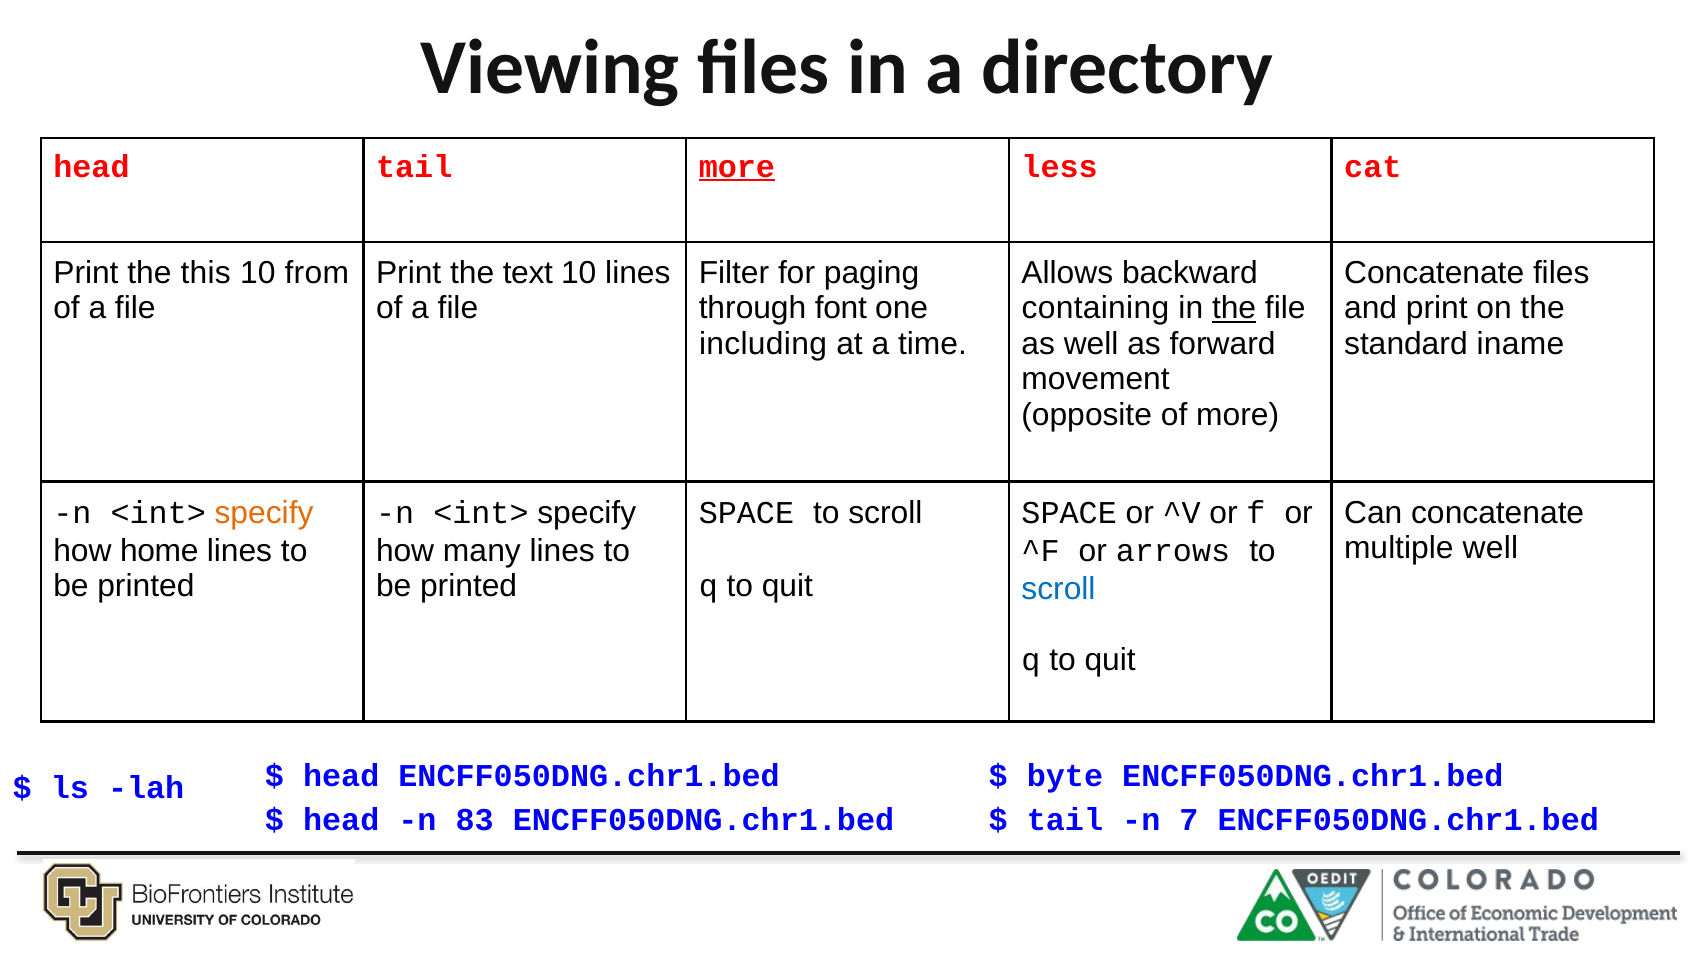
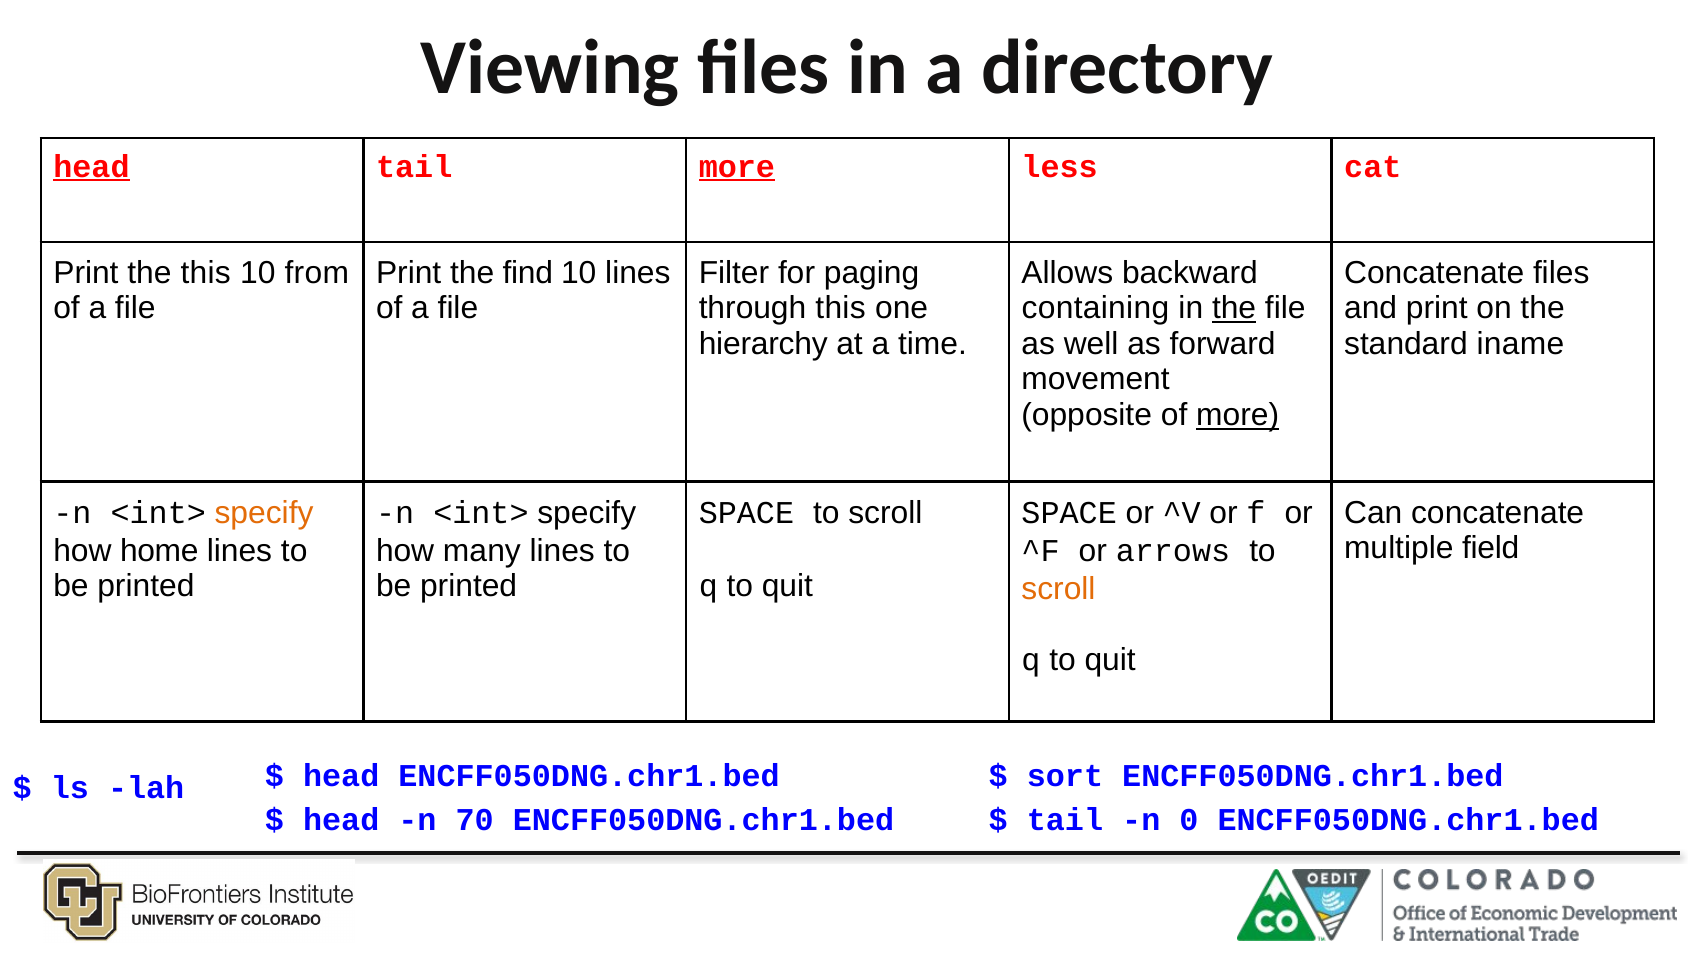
head at (91, 167) underline: none -> present
text: text -> find
through font: font -> this
including: including -> hierarchy
more at (1238, 415) underline: none -> present
multiple well: well -> field
scroll at (1058, 590) colour: blue -> orange
byte: byte -> sort
83: 83 -> 70
7: 7 -> 0
